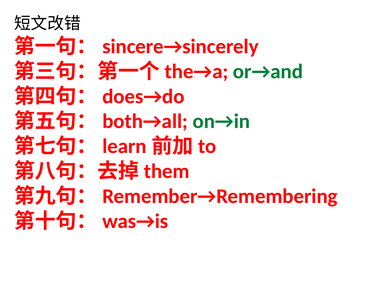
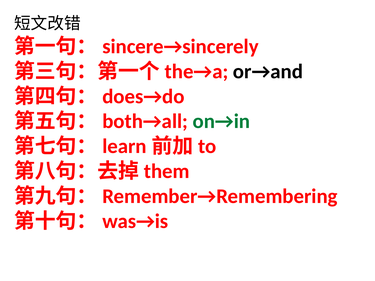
or→and colour: green -> black
